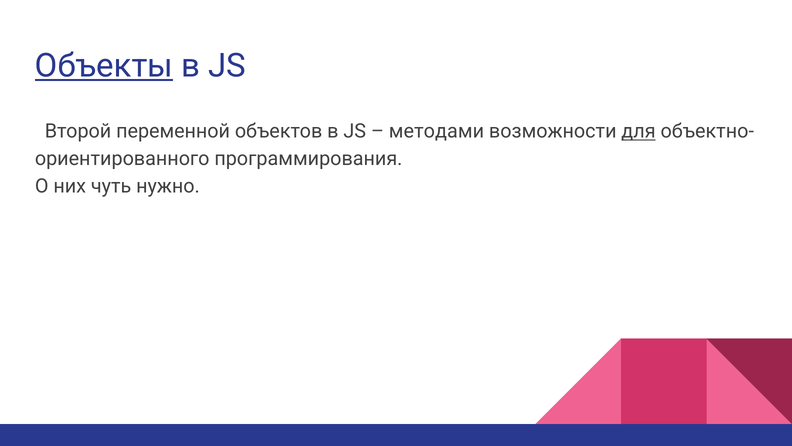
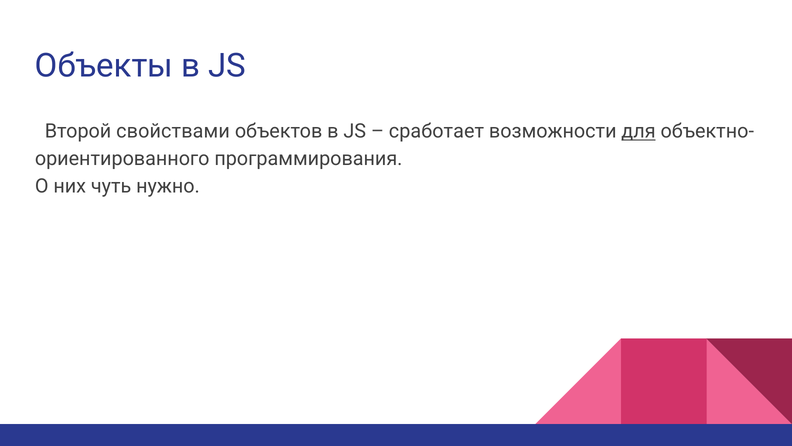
Объекты underline: present -> none
переменной: переменной -> свойствами
методами: методами -> сработает
